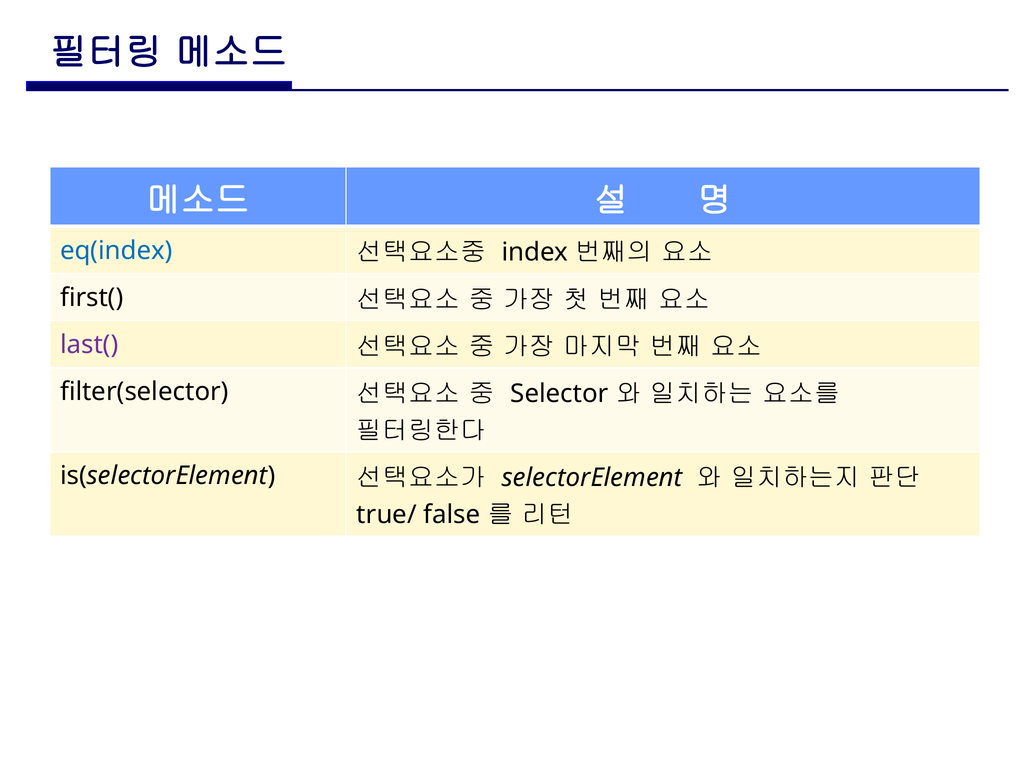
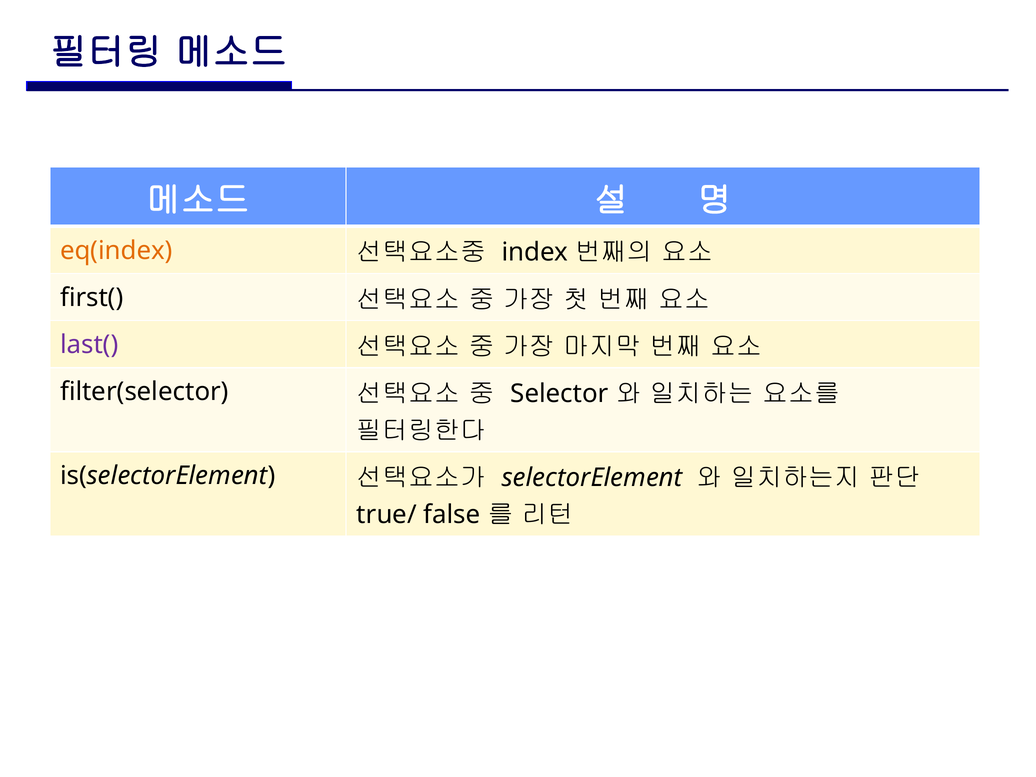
eq(index colour: blue -> orange
